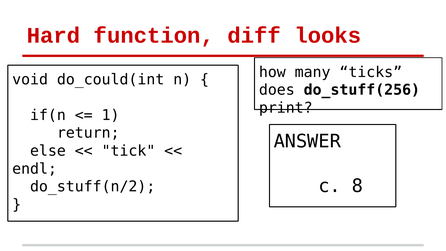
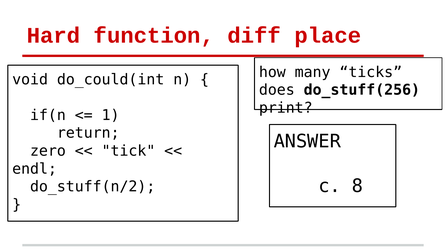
looks: looks -> place
else: else -> zero
